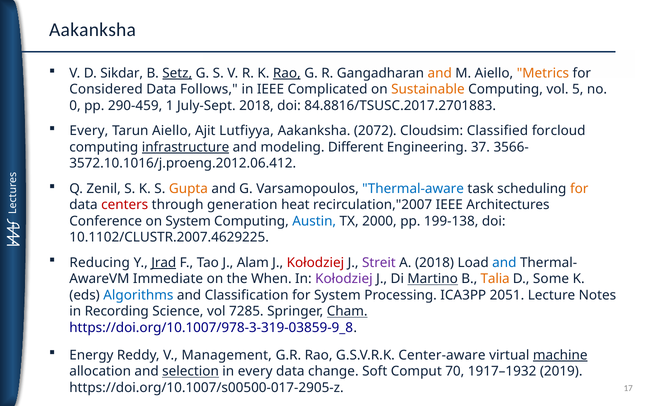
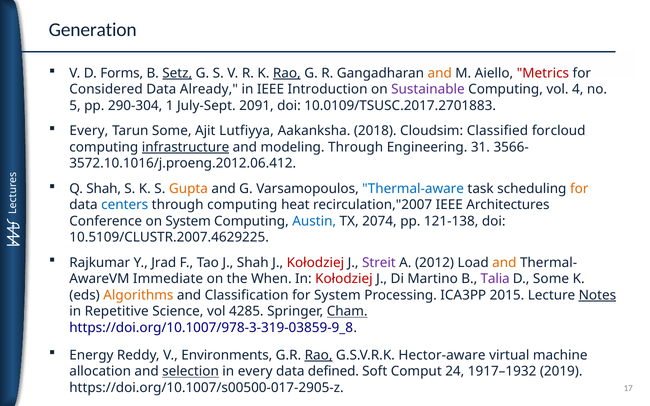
Aakanksha at (93, 30): Aakanksha -> Generation
Sikdar: Sikdar -> Forms
Metrics colour: orange -> red
Follows: Follows -> Already
Complicated: Complicated -> Introduction
Sustainable colour: orange -> purple
5: 5 -> 4
0: 0 -> 5
290-459: 290-459 -> 290-304
July-Sept 2018: 2018 -> 2091
84.8816/TSUSC.2017.2701883: 84.8816/TSUSC.2017.2701883 -> 10.0109/TSUSC.2017.2701883
Tarun Aiello: Aiello -> Some
2072: 2072 -> 2018
modeling Different: Different -> Through
37: 37 -> 31
Q Zenil: Zenil -> Shah
centers colour: red -> blue
through generation: generation -> computing
2000: 2000 -> 2074
199-138: 199-138 -> 121-138
10.1102/CLUSTR.2007.4629225: 10.1102/CLUSTR.2007.4629225 -> 10.5109/CLUSTR.2007.4629225
Reducing: Reducing -> Rajkumar
Jrad underline: present -> none
J Alam: Alam -> Shah
A 2018: 2018 -> 2012
and at (504, 263) colour: blue -> orange
Kołodziej at (344, 279) colour: purple -> red
Martino underline: present -> none
Talia colour: orange -> purple
Algorithms colour: blue -> orange
2051: 2051 -> 2015
Notes underline: none -> present
Recording: Recording -> Repetitive
7285: 7285 -> 4285
Management: Management -> Environments
Rao at (319, 355) underline: none -> present
Center-aware: Center-aware -> Hector-aware
machine underline: present -> none
change: change -> defined
70: 70 -> 24
